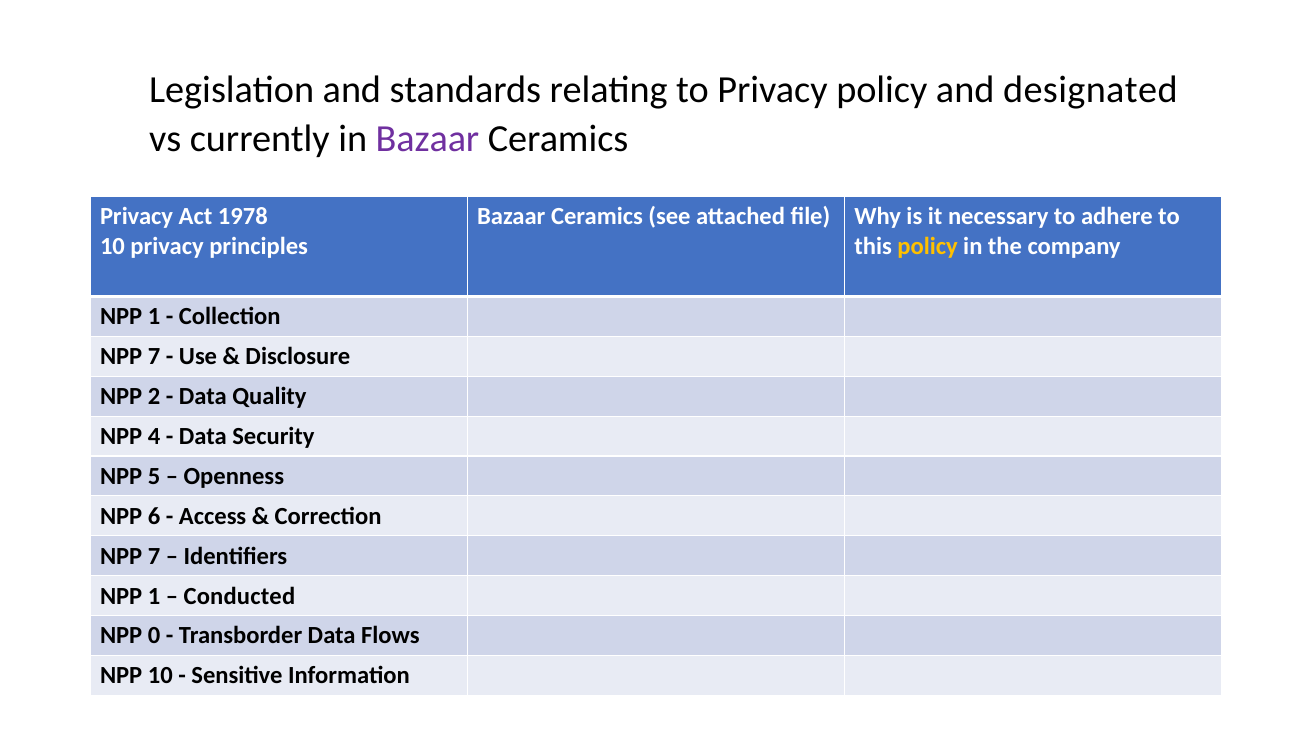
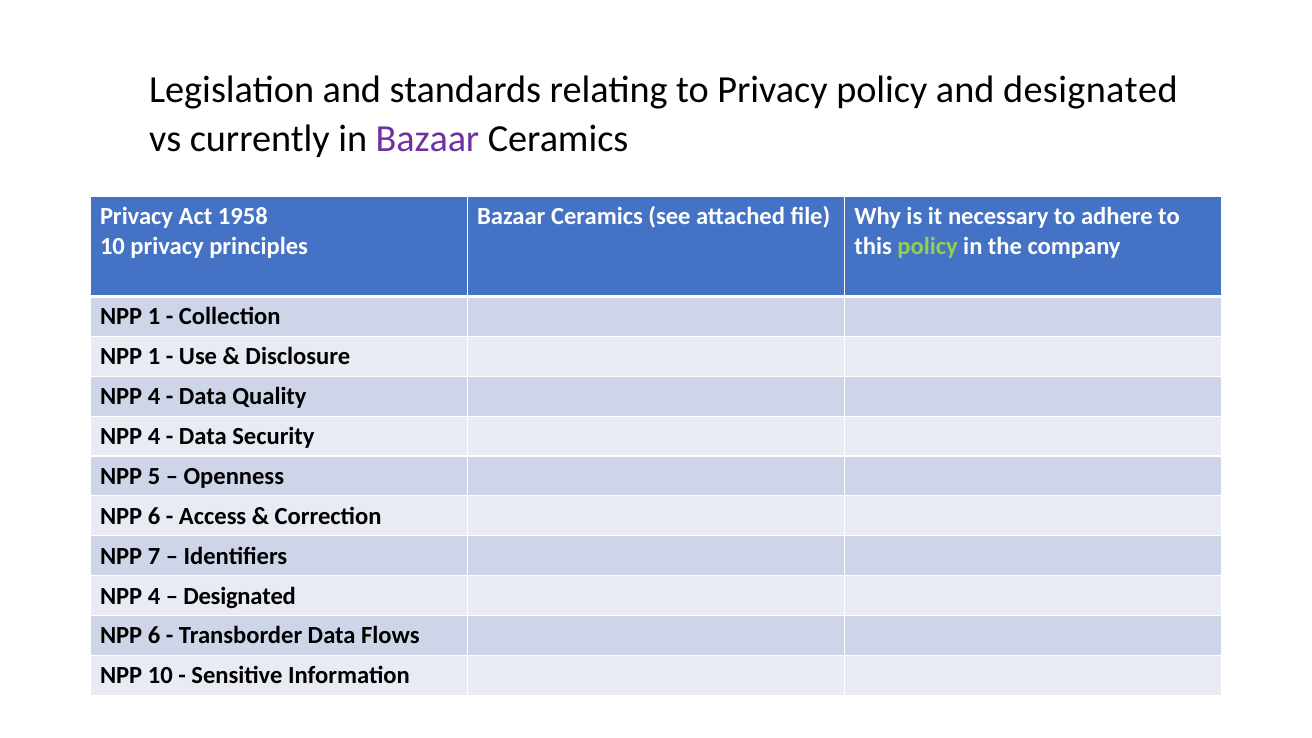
1978: 1978 -> 1958
policy at (928, 247) colour: yellow -> light green
7 at (154, 357): 7 -> 1
2 at (154, 396): 2 -> 4
1 at (154, 596): 1 -> 4
Conducted at (239, 596): Conducted -> Designated
0 at (154, 636): 0 -> 6
